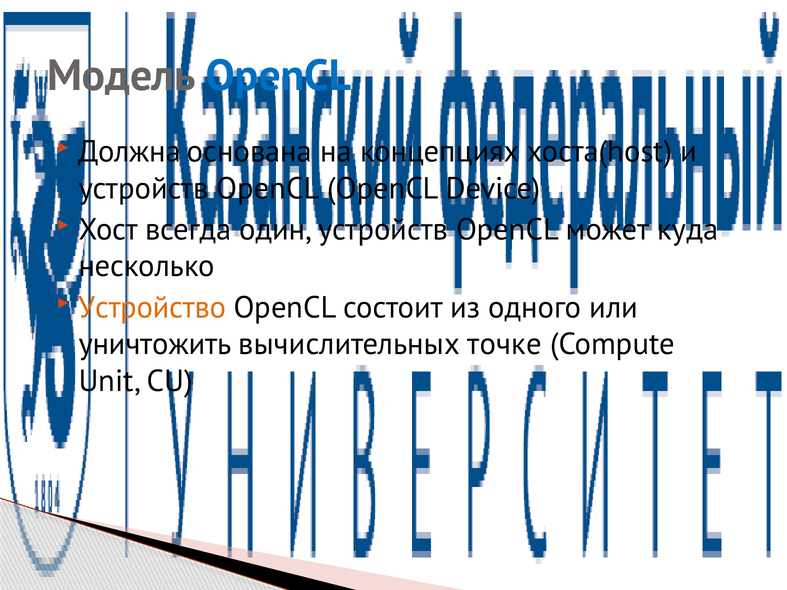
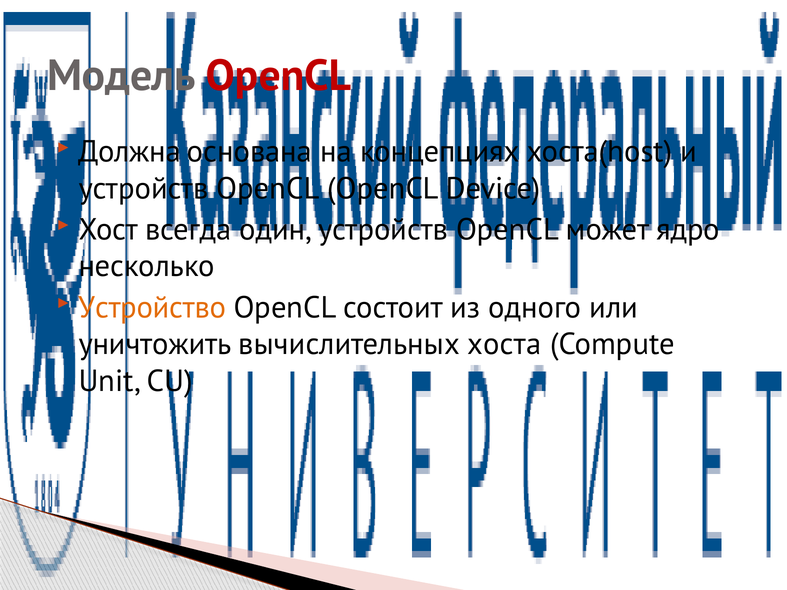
OpenCL at (279, 76) colour: blue -> red
куда: куда -> ядро
точке: точке -> хоста
